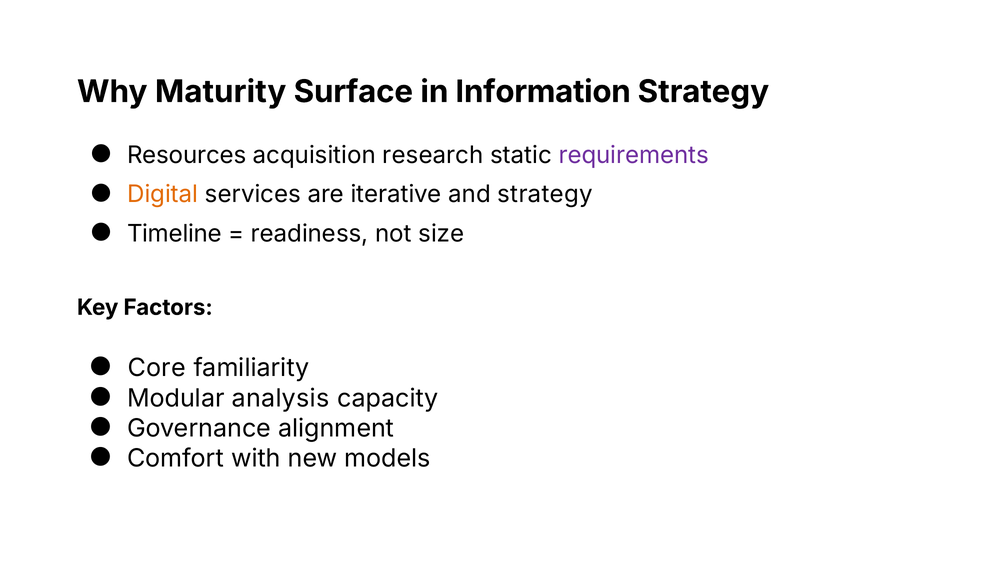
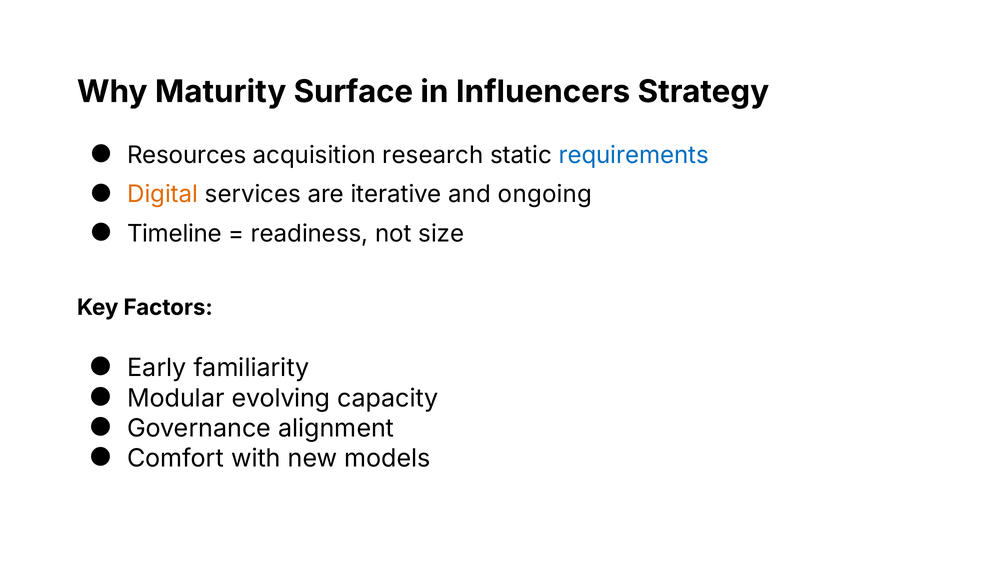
Information: Information -> Influencers
requirements colour: purple -> blue
and strategy: strategy -> ongoing
Core: Core -> Early
analysis: analysis -> evolving
